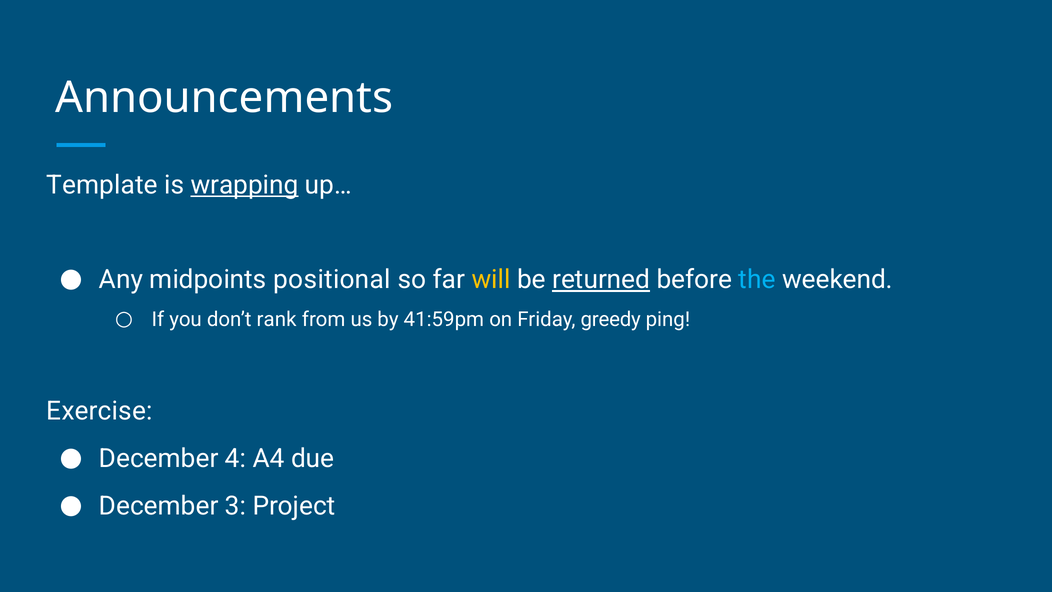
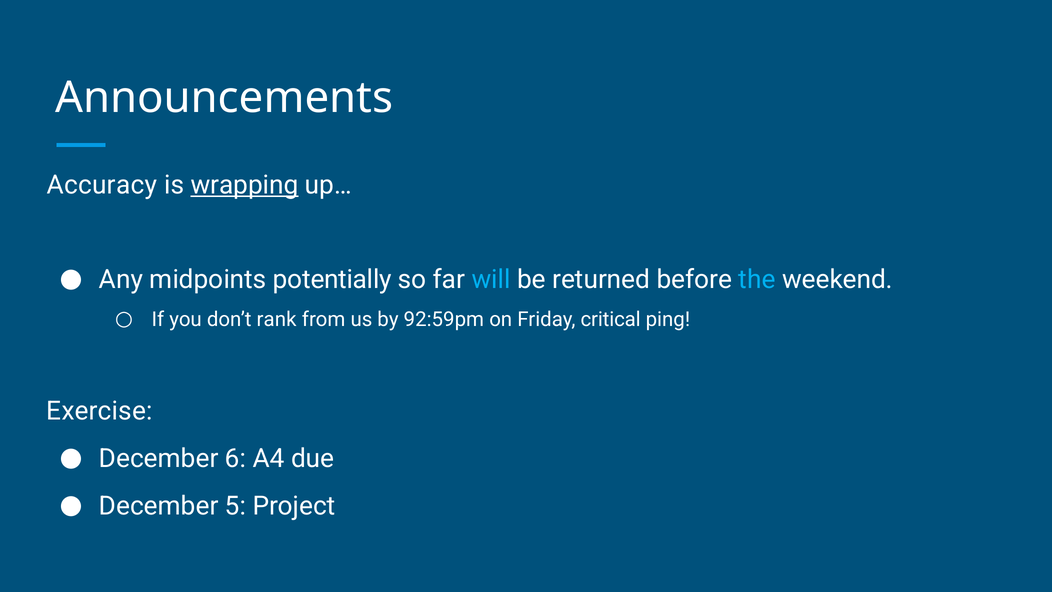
Template: Template -> Accuracy
positional: positional -> potentially
will colour: yellow -> light blue
returned underline: present -> none
41:59pm: 41:59pm -> 92:59pm
greedy: greedy -> critical
4: 4 -> 6
3: 3 -> 5
